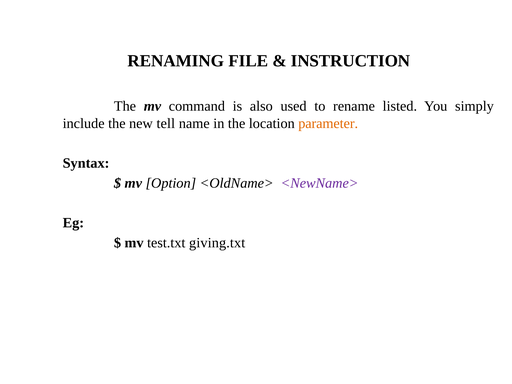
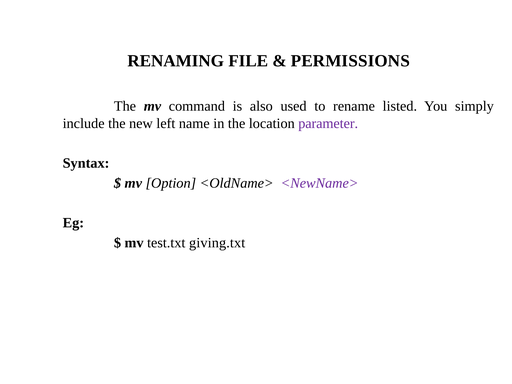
INSTRUCTION: INSTRUCTION -> PERMISSIONS
tell: tell -> left
parameter colour: orange -> purple
